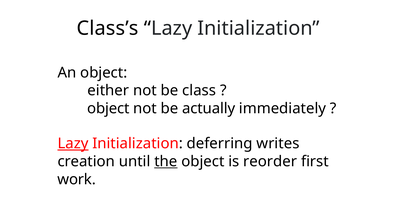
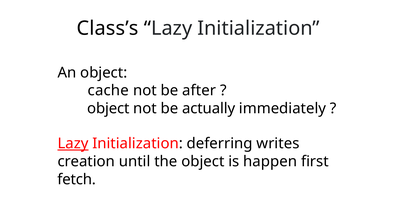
either: either -> cache
class: class -> after
the underline: present -> none
reorder: reorder -> happen
work: work -> fetch
